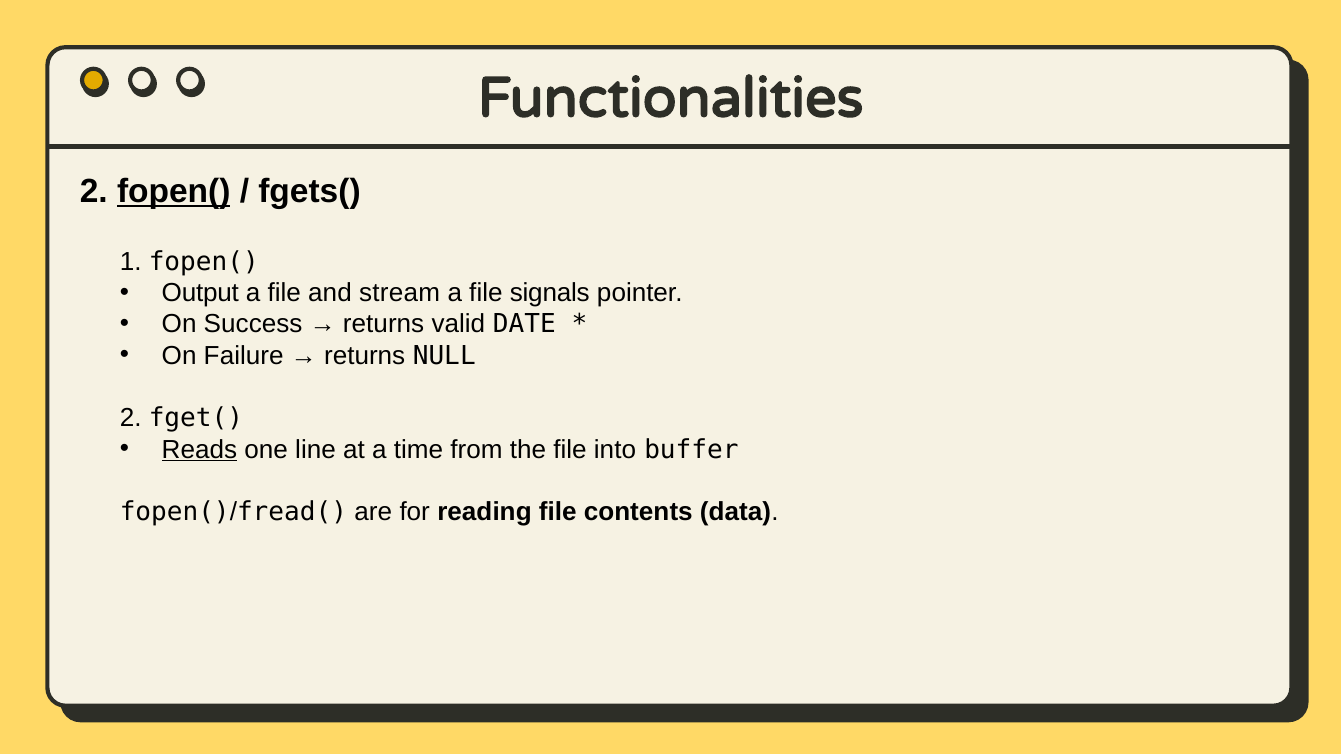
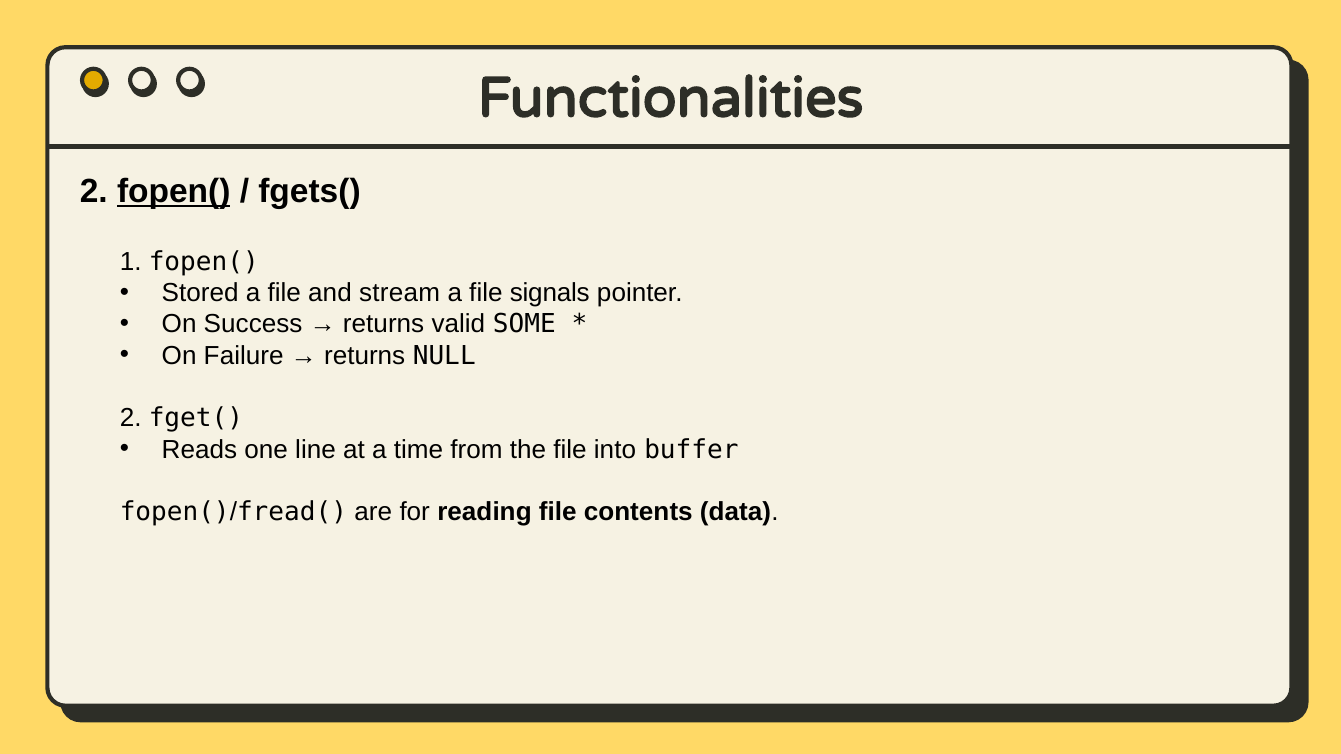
Output: Output -> Stored
DATE: DATE -> SOME
Reads underline: present -> none
